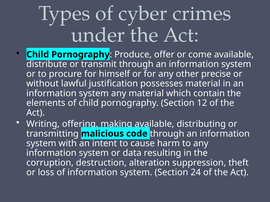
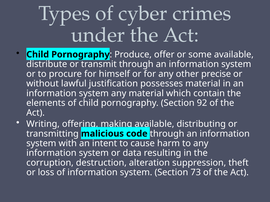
come: come -> some
12: 12 -> 92
24: 24 -> 73
